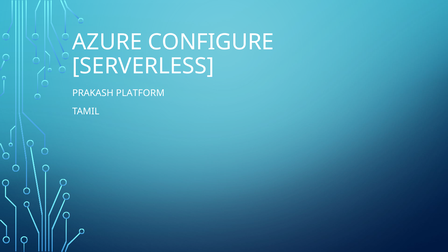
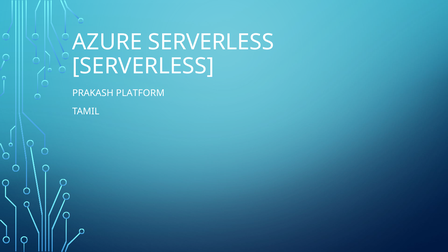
AZURE CONFIGURE: CONFIGURE -> SERVERLESS
